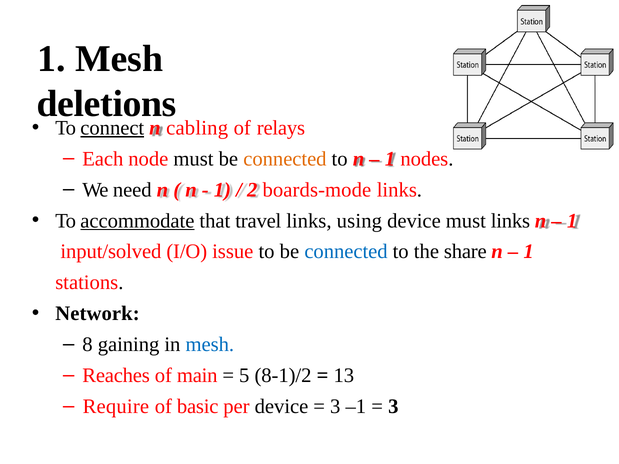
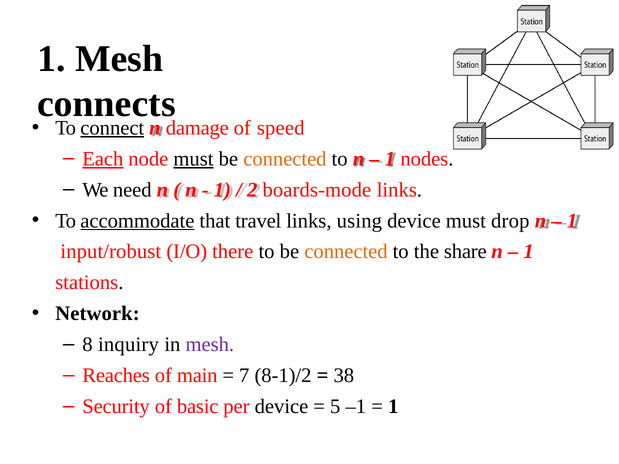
deletions: deletions -> connects
cabling: cabling -> damage
relays: relays -> speed
Each underline: none -> present
must at (194, 159) underline: none -> present
must links: links -> drop
input/solved: input/solved -> input/robust
issue: issue -> there
connected at (346, 252) colour: blue -> orange
gaining: gaining -> inquiry
mesh at (210, 345) colour: blue -> purple
5: 5 -> 7
13: 13 -> 38
Require: Require -> Security
3 at (335, 407): 3 -> 5
3 at (393, 407): 3 -> 1
